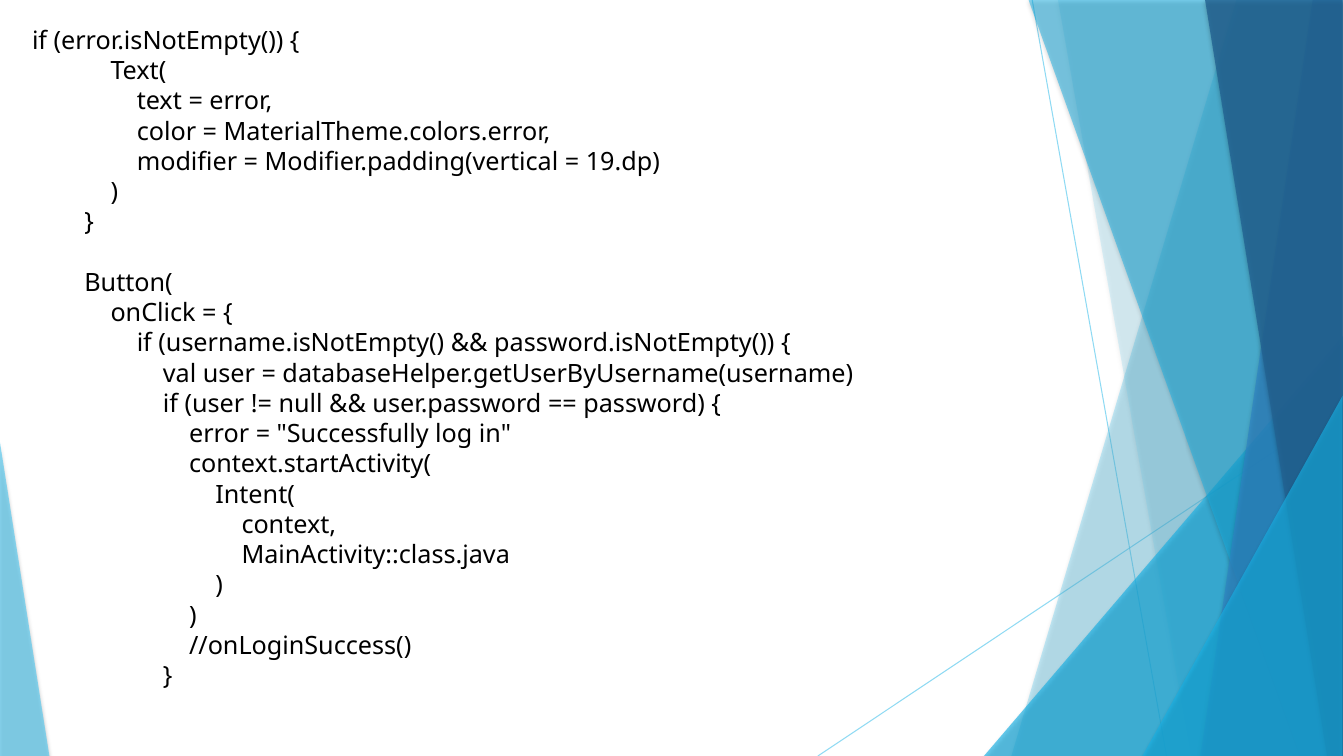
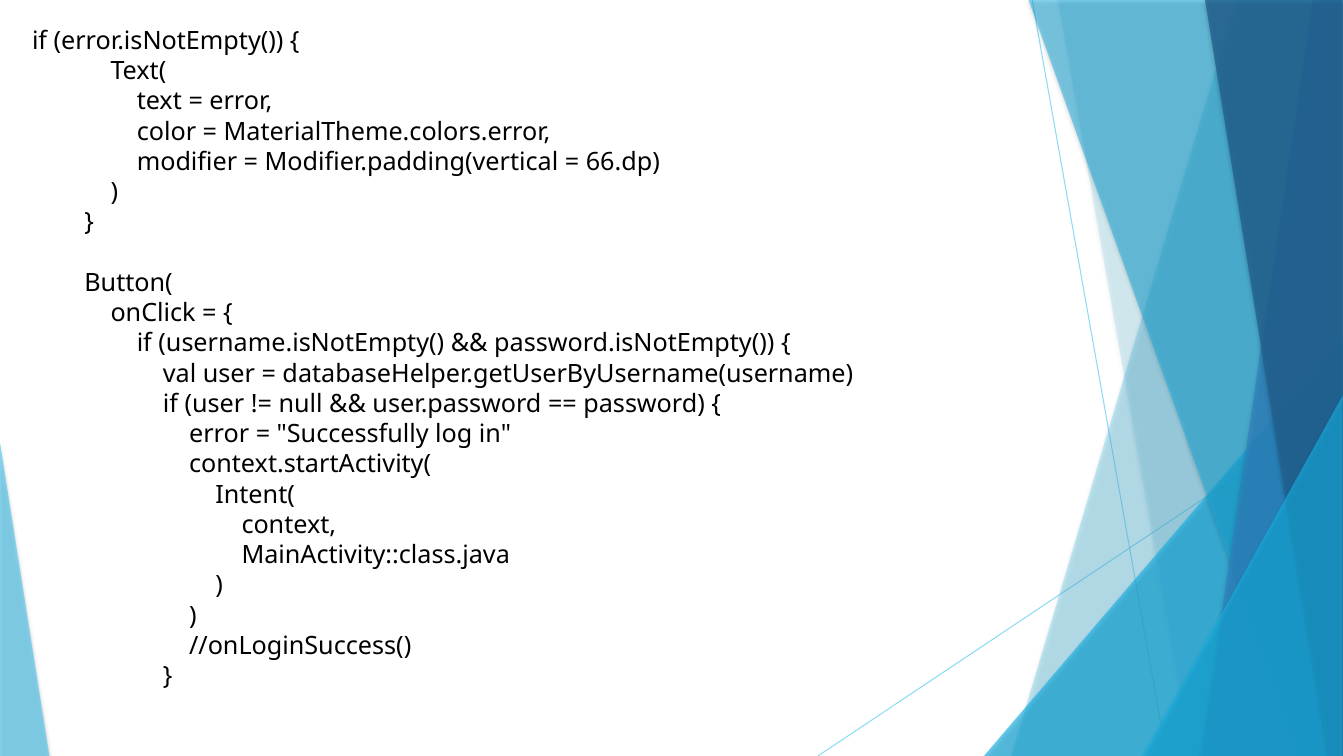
19.dp: 19.dp -> 66.dp
